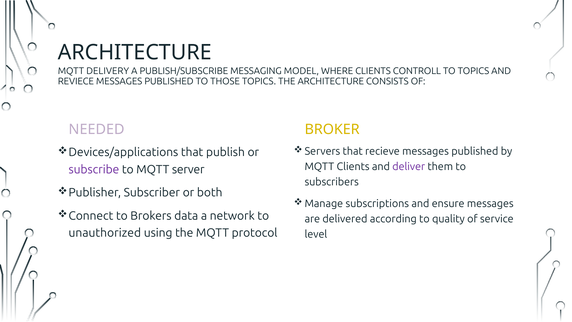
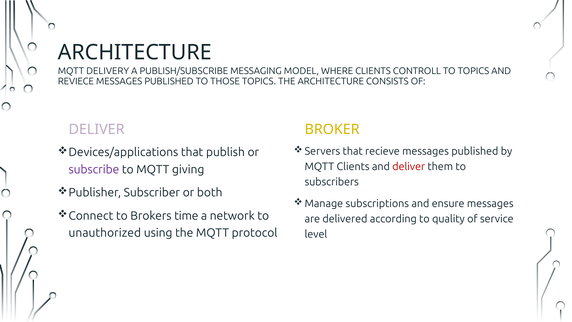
NEEDED at (97, 129): NEEDED -> DELIVER
deliver at (409, 167) colour: purple -> red
server: server -> giving
data: data -> time
